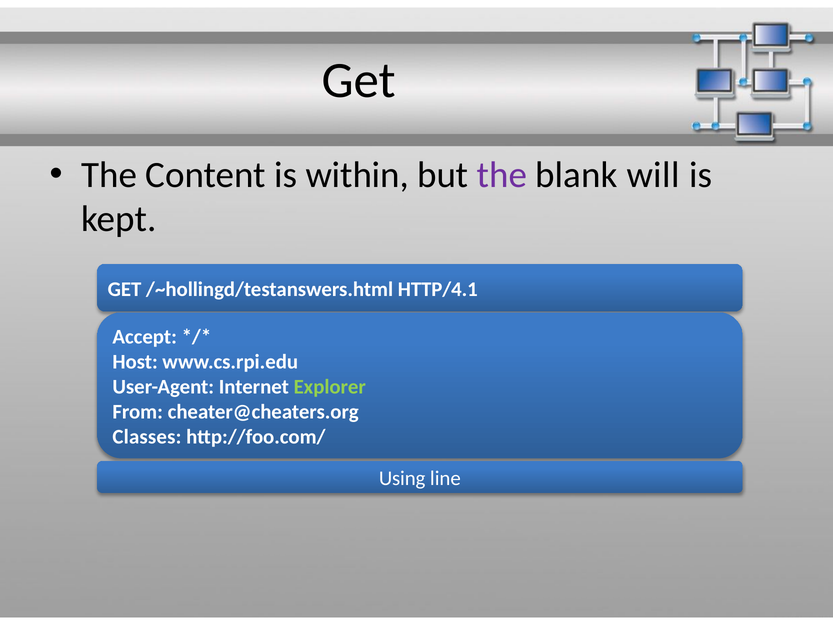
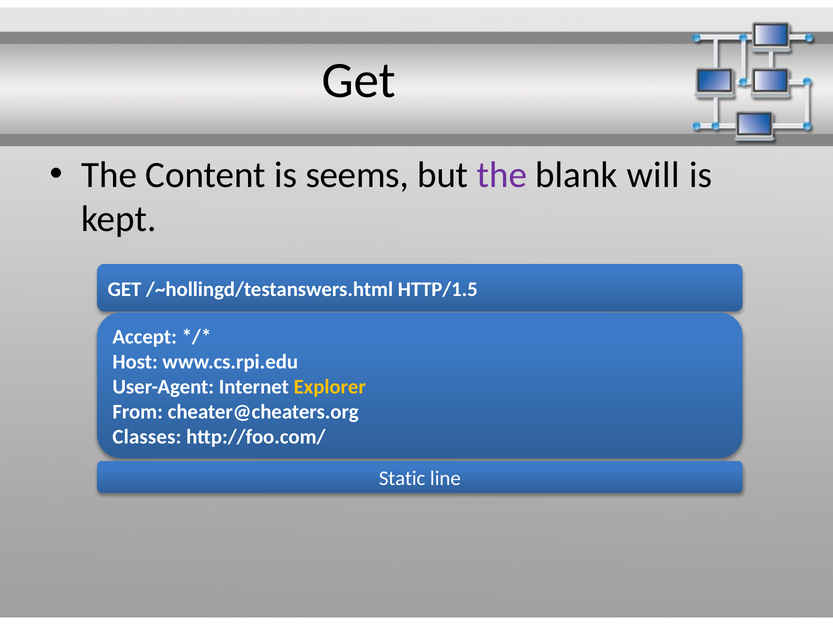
within: within -> seems
HTTP/4.1: HTTP/4.1 -> HTTP/1.5
Explorer colour: light green -> yellow
Using: Using -> Static
